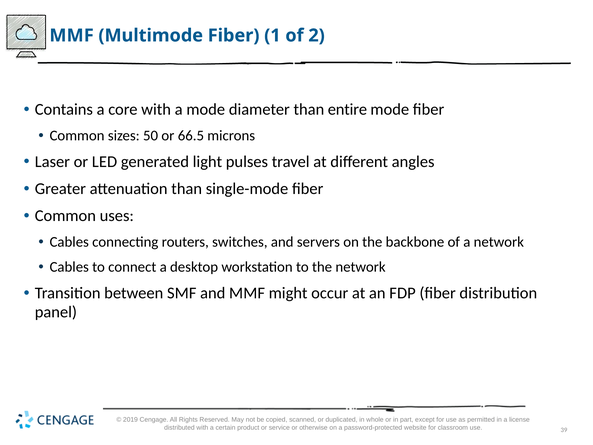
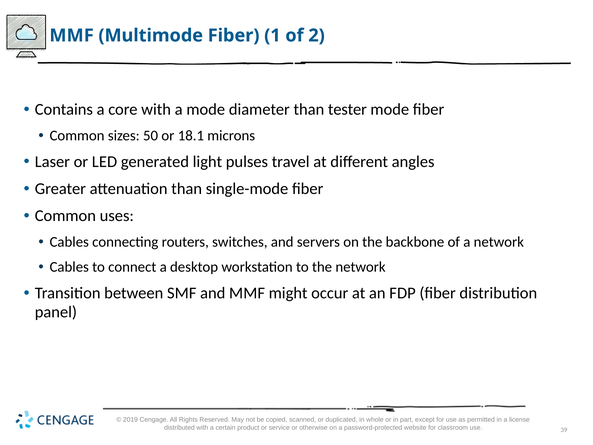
entire: entire -> tester
66.5: 66.5 -> 18.1
